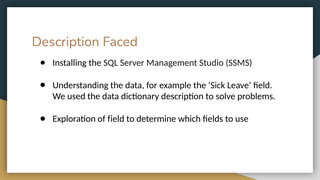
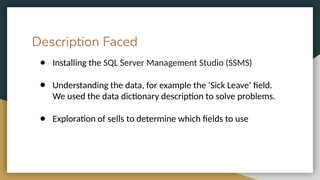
of field: field -> sells
